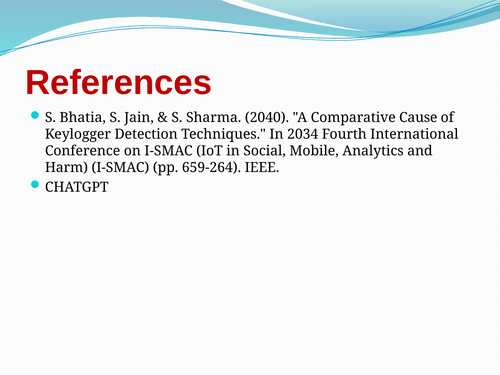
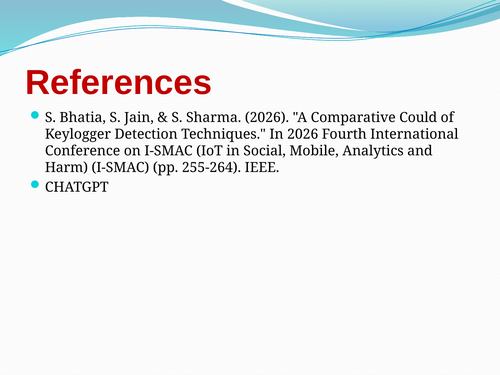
Sharma 2040: 2040 -> 2026
Cause: Cause -> Could
In 2034: 2034 -> 2026
659-264: 659-264 -> 255-264
